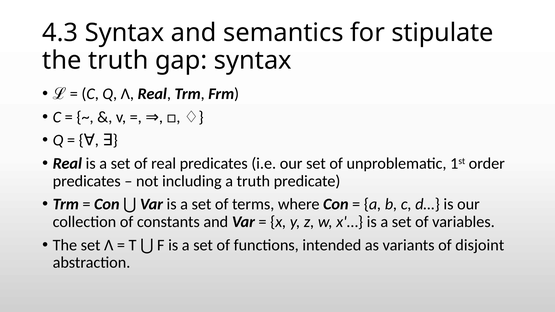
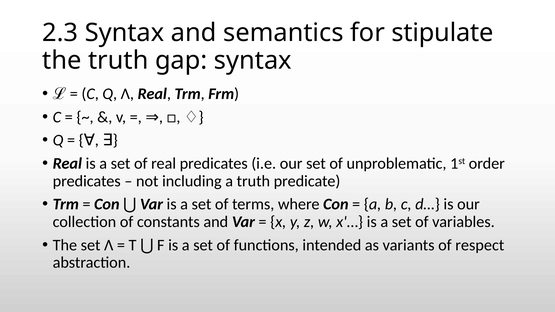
4.3: 4.3 -> 2.3
disjoint: disjoint -> respect
